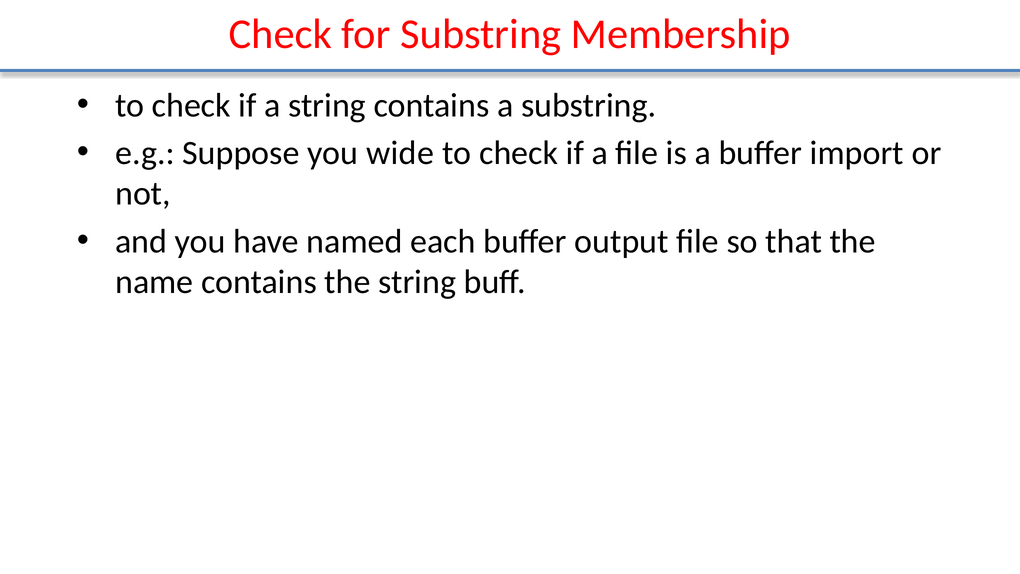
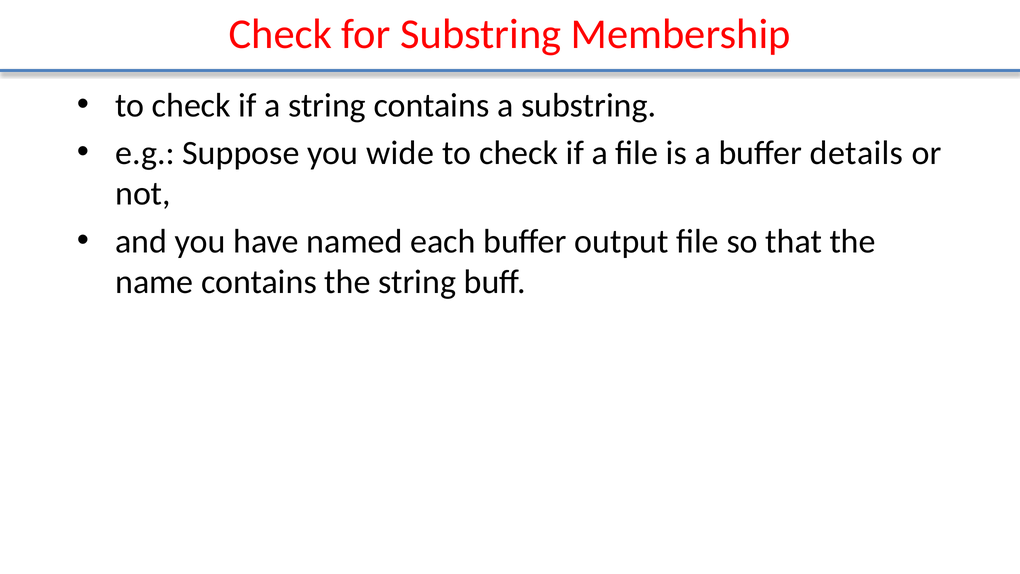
import: import -> details
